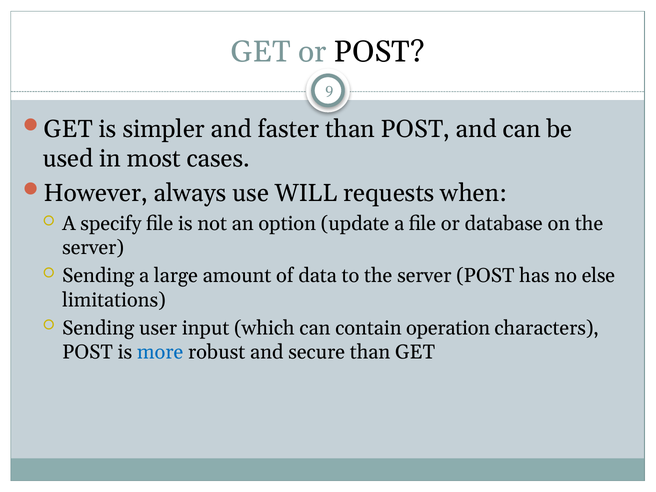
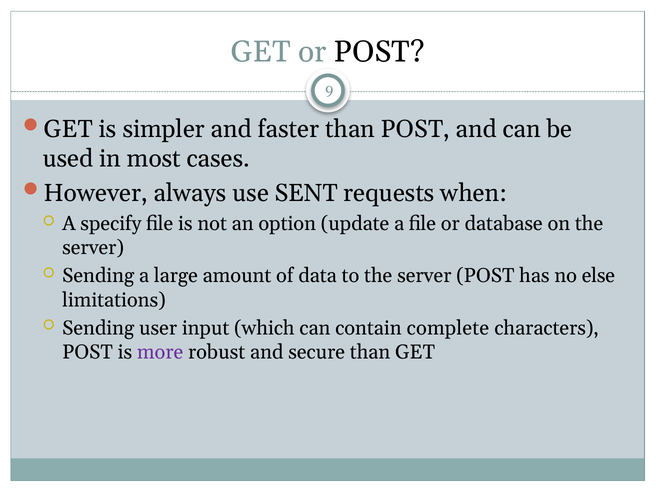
WILL: WILL -> SENT
operation: operation -> complete
more colour: blue -> purple
